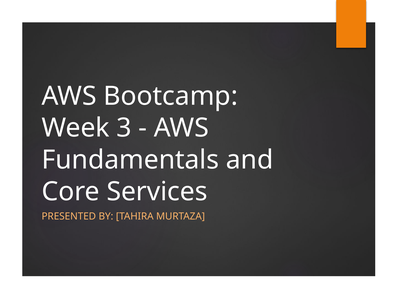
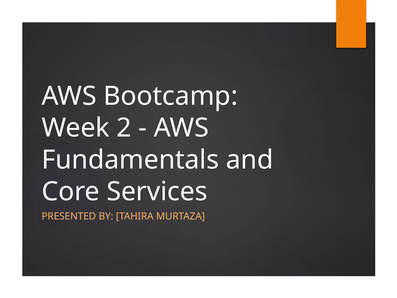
3: 3 -> 2
